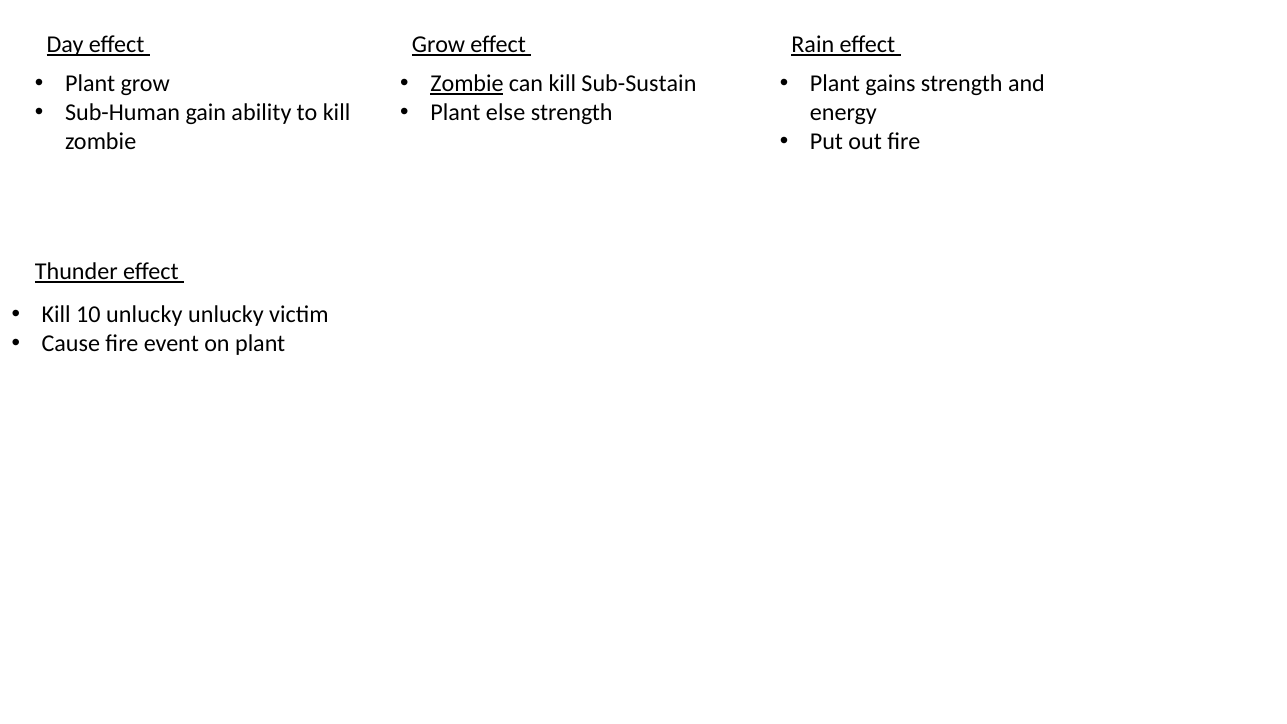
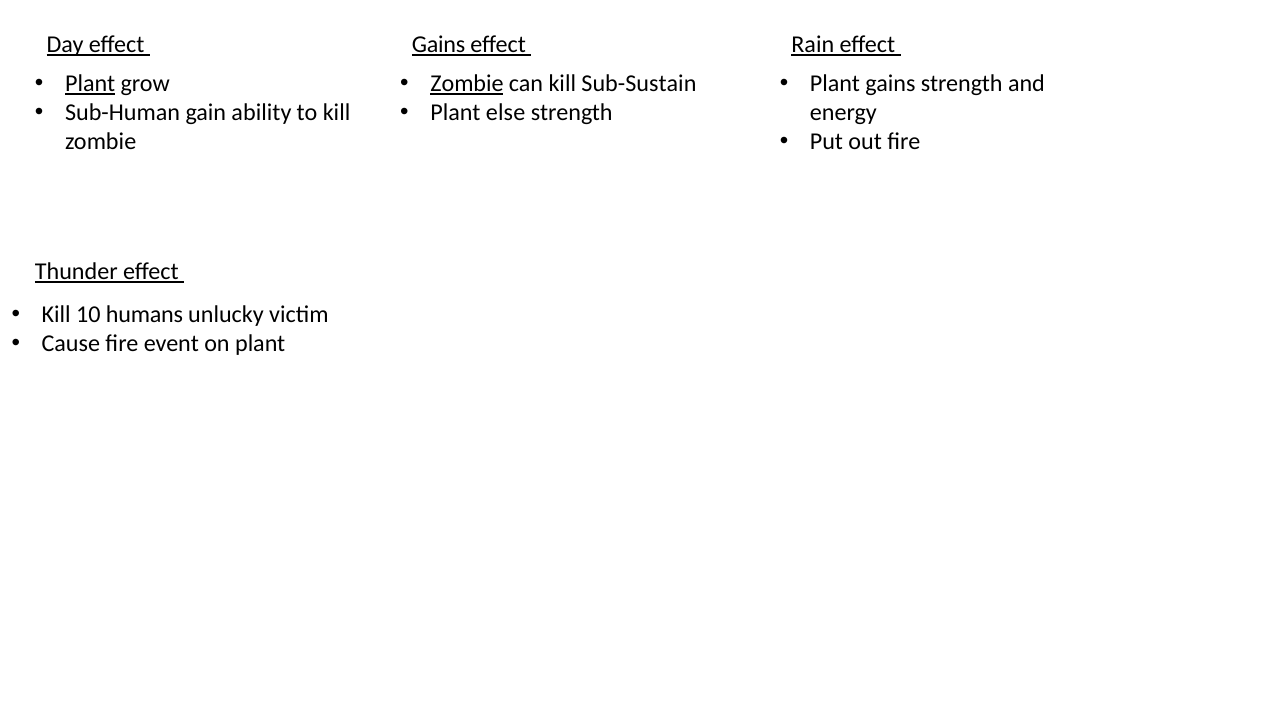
Grow at (439, 45): Grow -> Gains
Plant at (90, 84) underline: none -> present
10 unlucky: unlucky -> humans
